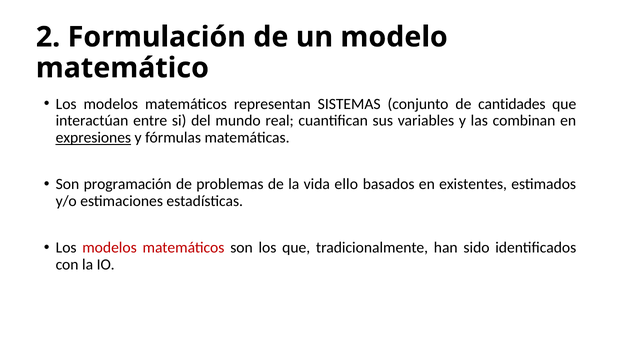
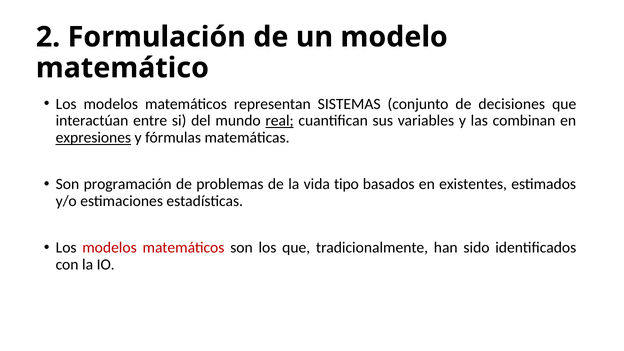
cantidades: cantidades -> decisiones
real underline: none -> present
ello: ello -> tipo
